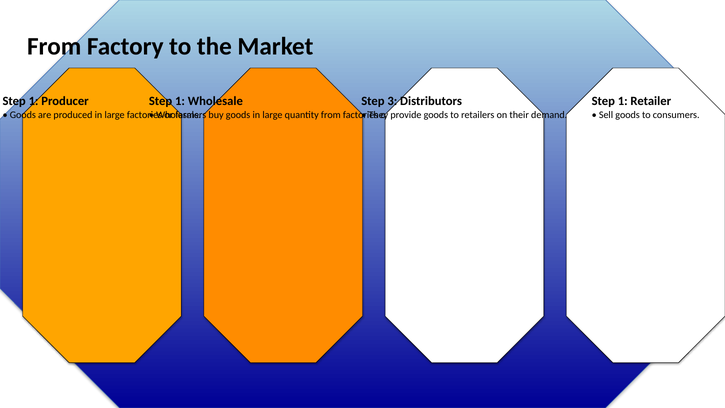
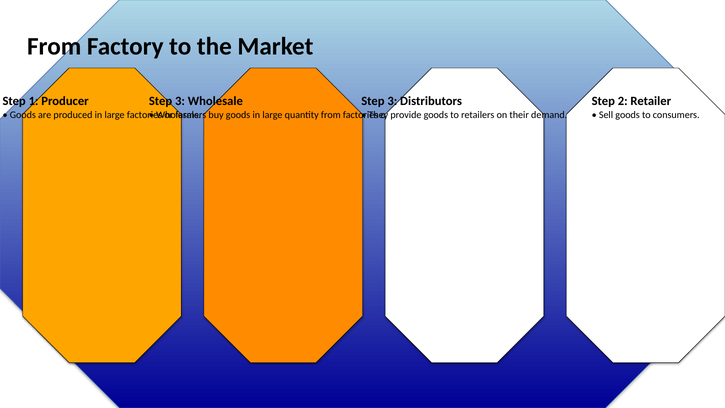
1 at (180, 101): 1 -> 3
1 at (623, 101): 1 -> 2
